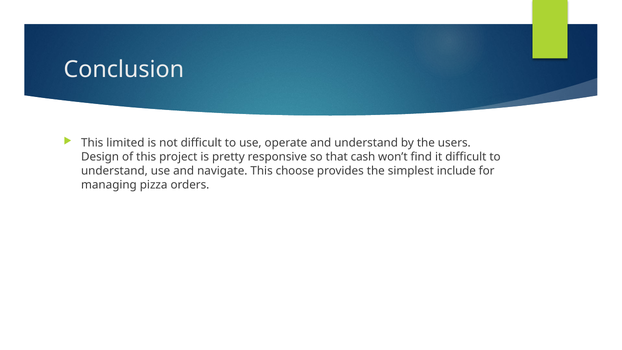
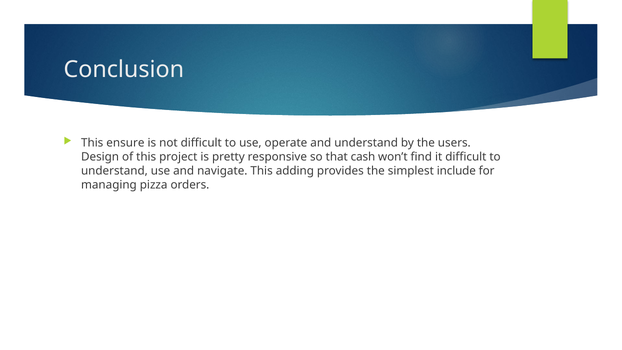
limited: limited -> ensure
choose: choose -> adding
